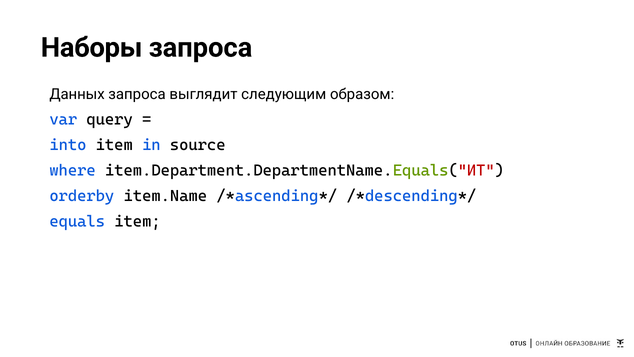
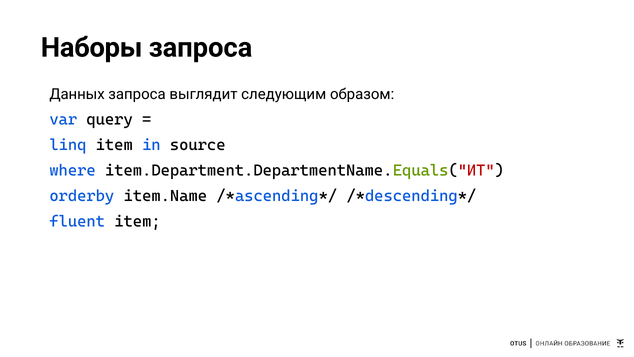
into: into -> linq
equals: equals -> fluent
